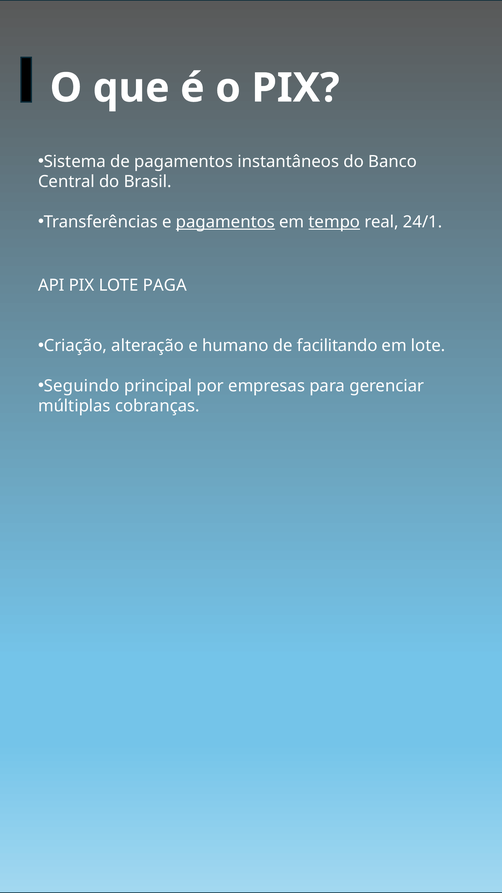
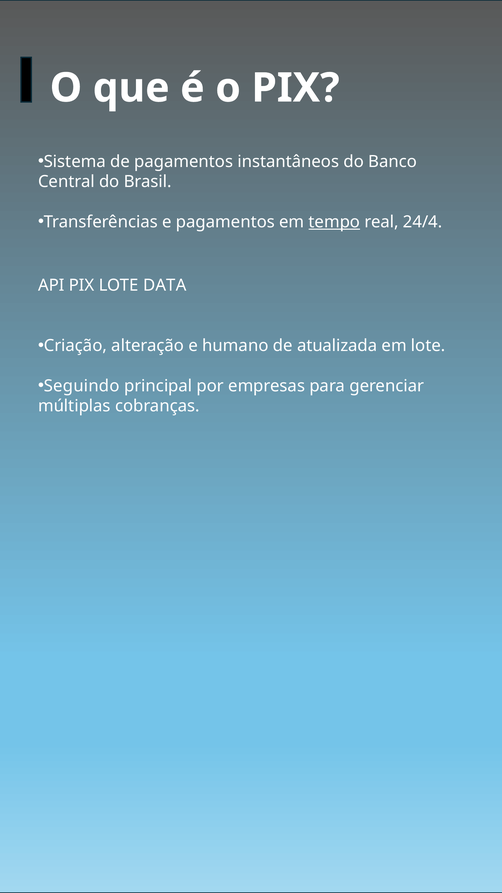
pagamentos at (225, 222) underline: present -> none
24/1: 24/1 -> 24/4
PAGA: PAGA -> DATA
facilitando: facilitando -> atualizada
